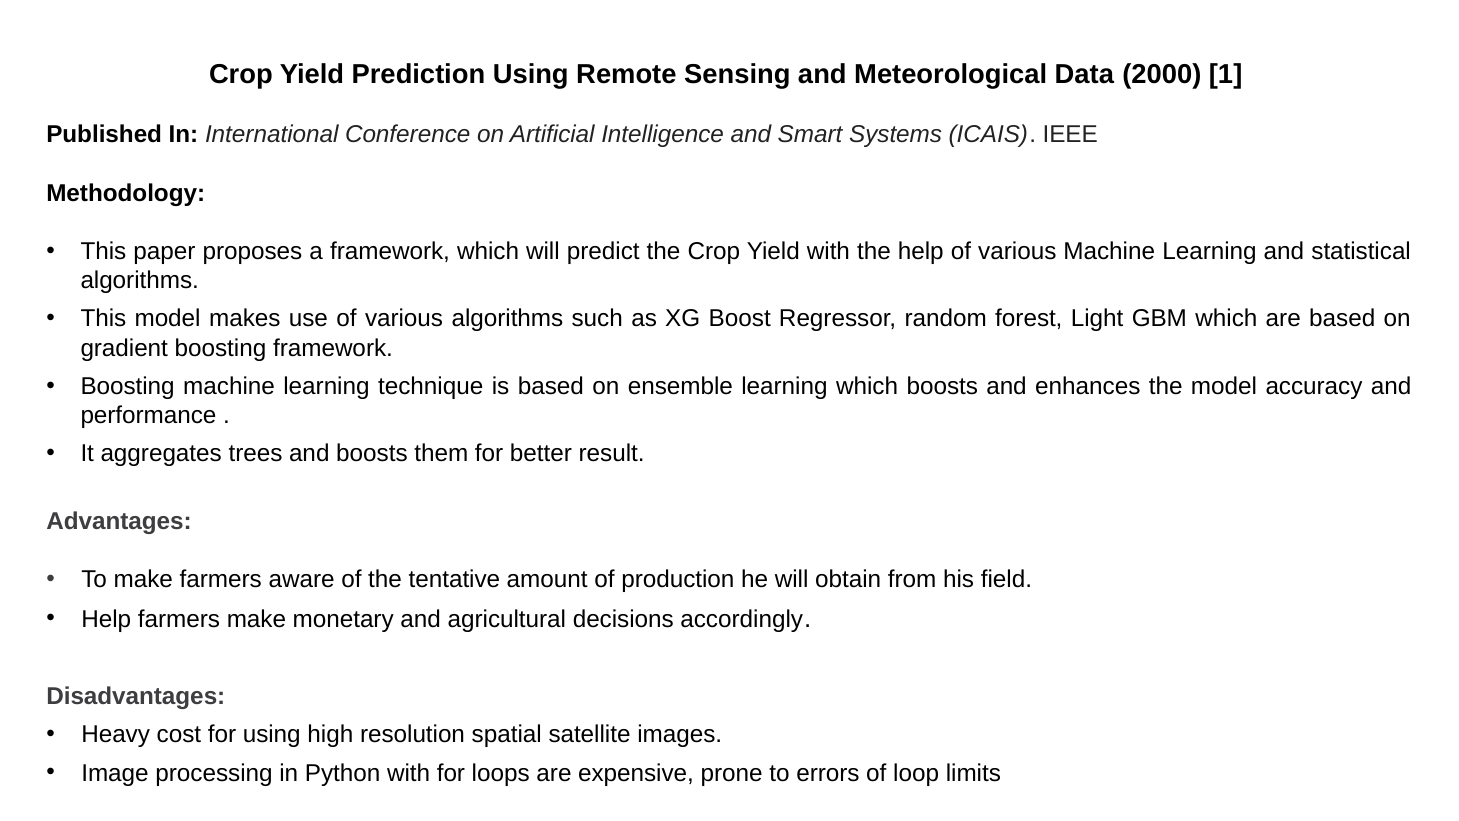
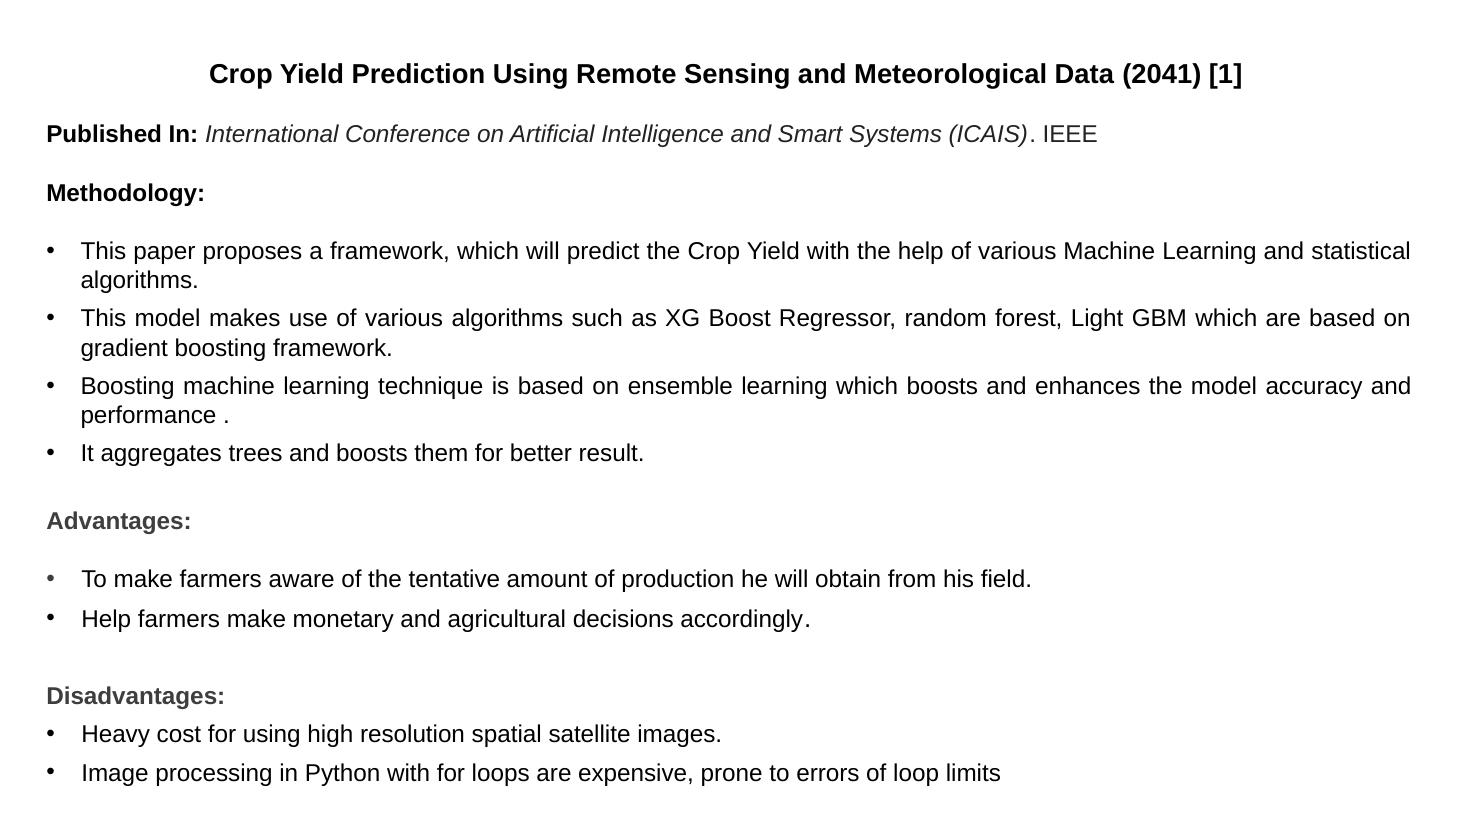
2000: 2000 -> 2041
